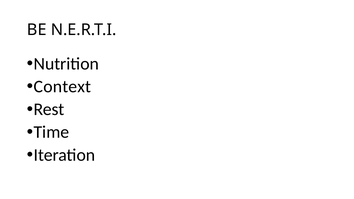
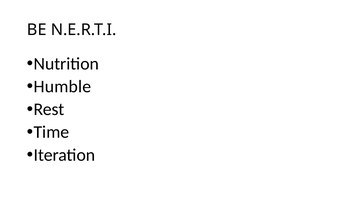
Context: Context -> Humble
